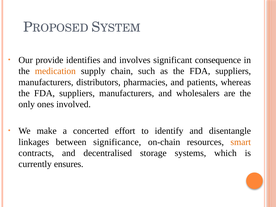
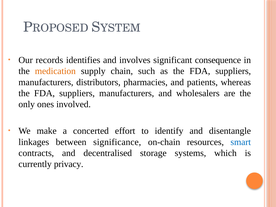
provide: provide -> records
smart colour: orange -> blue
ensures: ensures -> privacy
